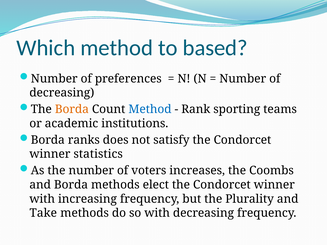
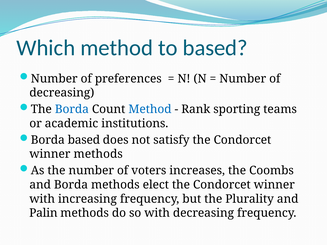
Borda at (72, 109) colour: orange -> blue
Borda ranks: ranks -> based
winner statistics: statistics -> methods
Take: Take -> Palin
